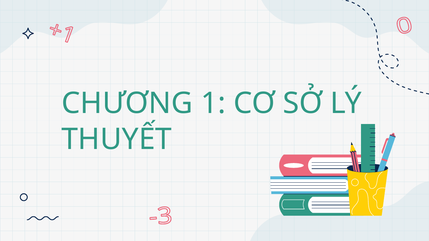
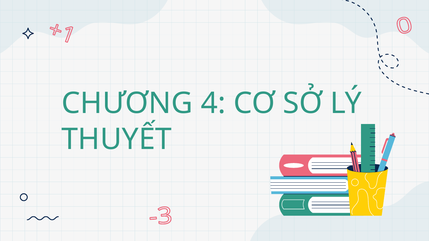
1: 1 -> 4
